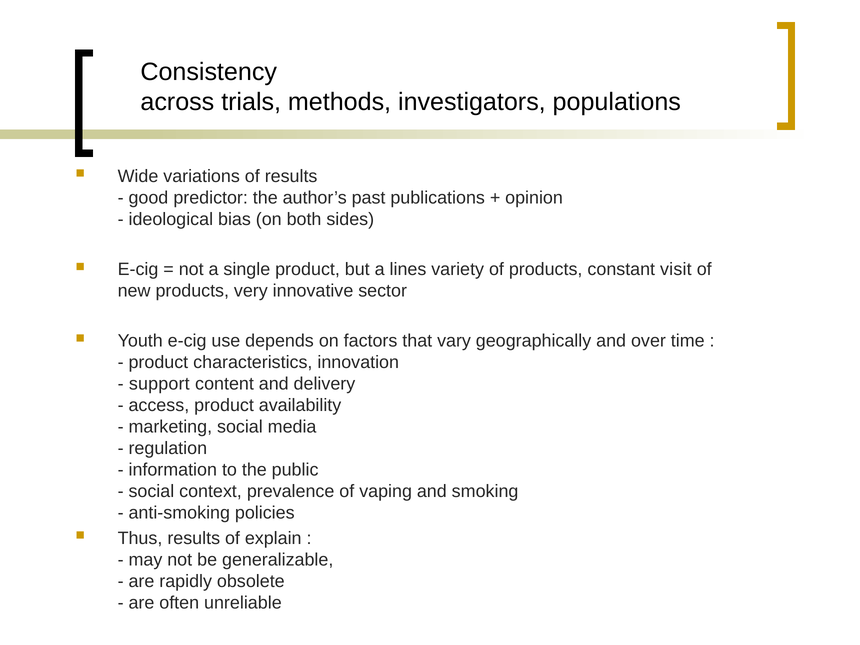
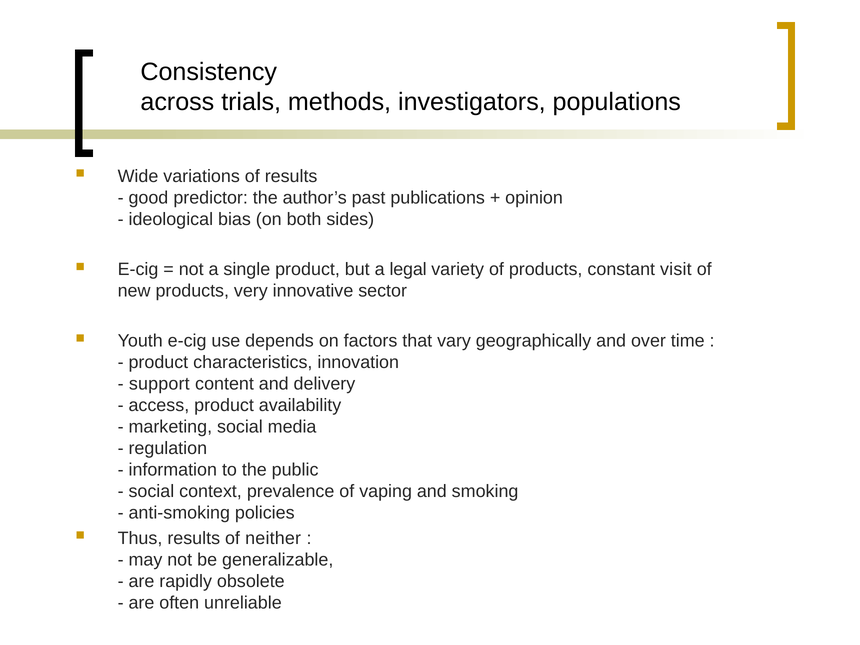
lines: lines -> legal
explain: explain -> neither
